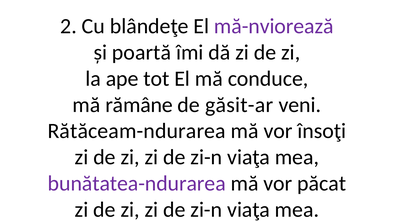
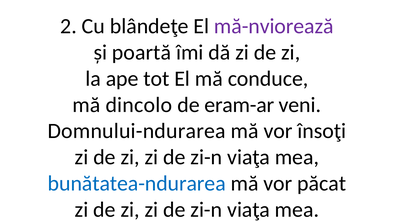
rămâne: rămâne -> dincolo
găsit-ar: găsit-ar -> eram-ar
Rătăceam-ndurarea: Rătăceam-ndurarea -> Domnului-ndurarea
bunătatea-ndurarea colour: purple -> blue
